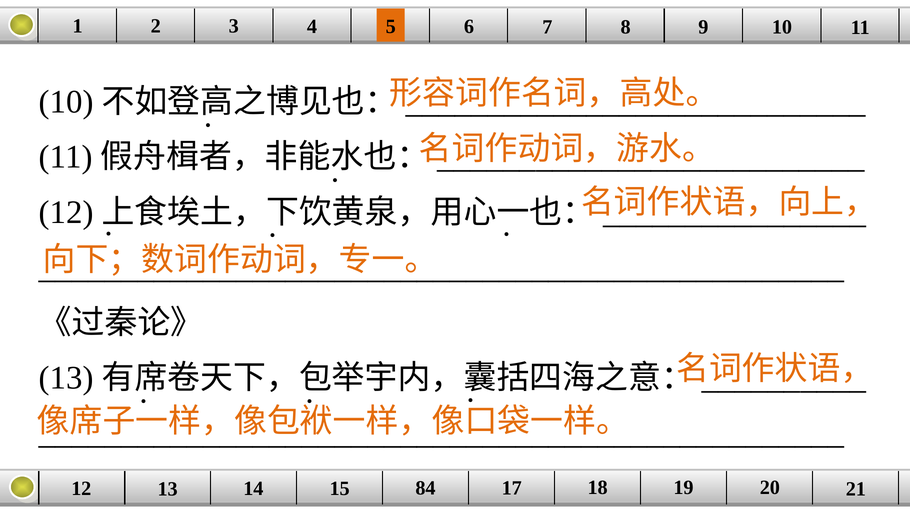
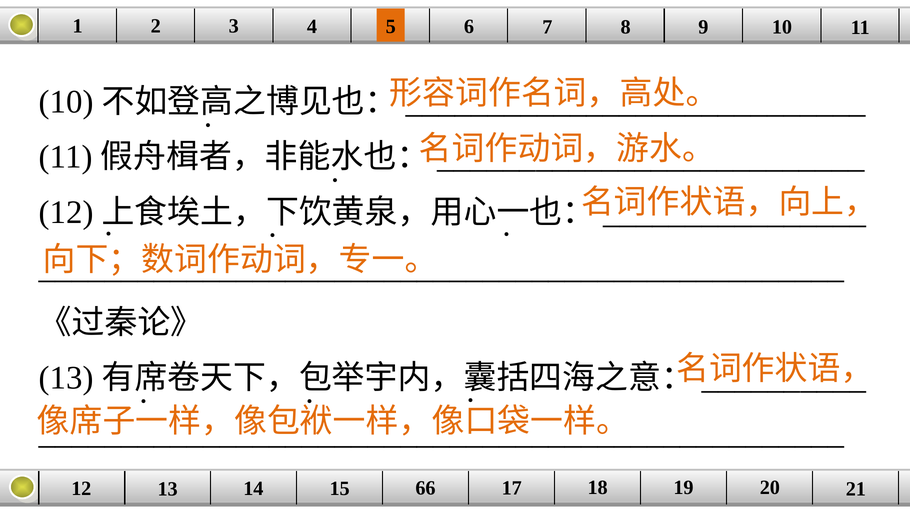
84: 84 -> 66
